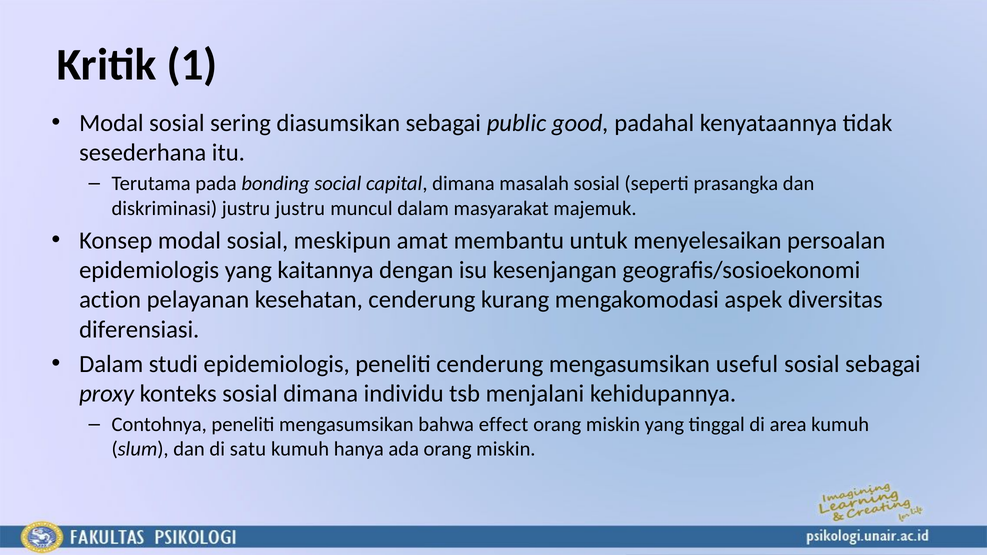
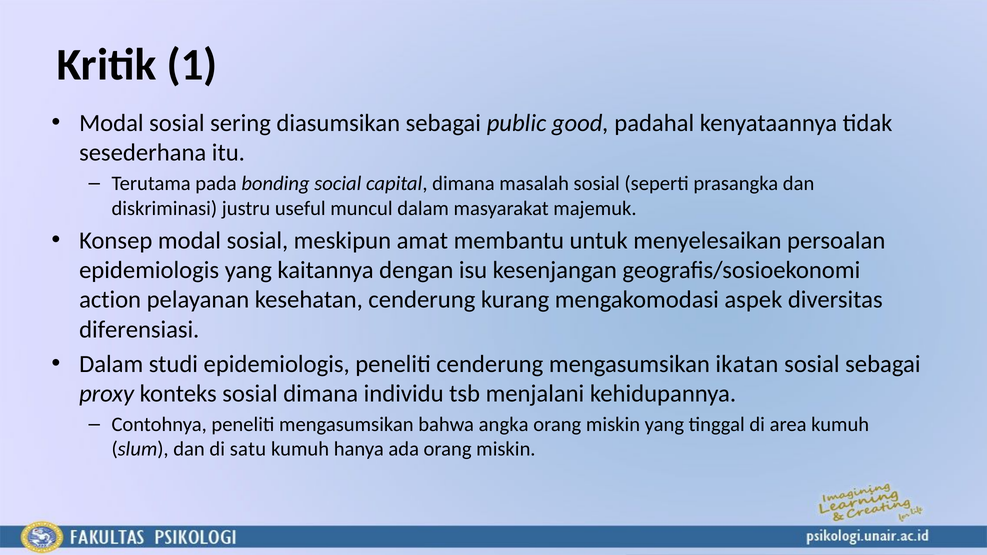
justru justru: justru -> useful
useful: useful -> ikatan
effect: effect -> angka
